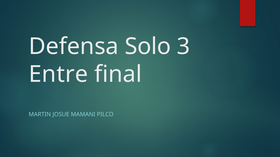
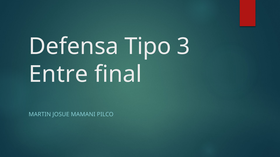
Solo: Solo -> Tipo
